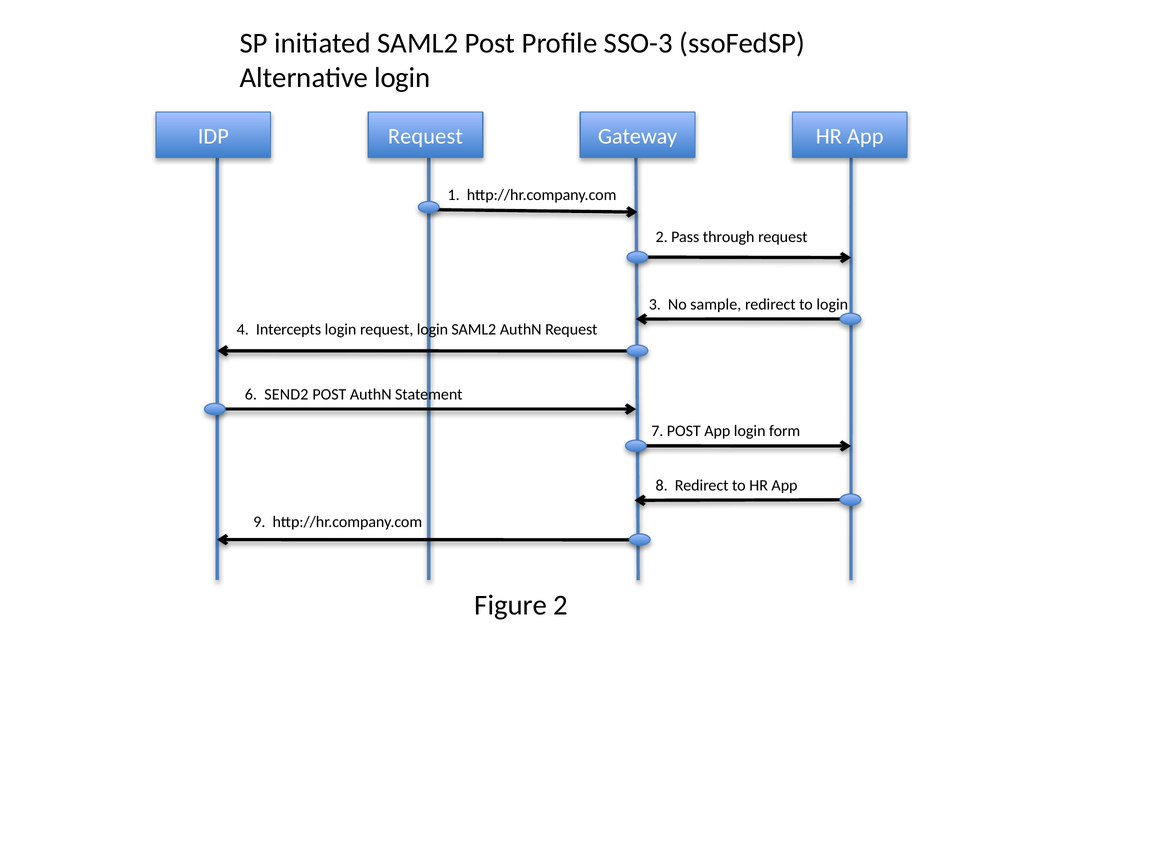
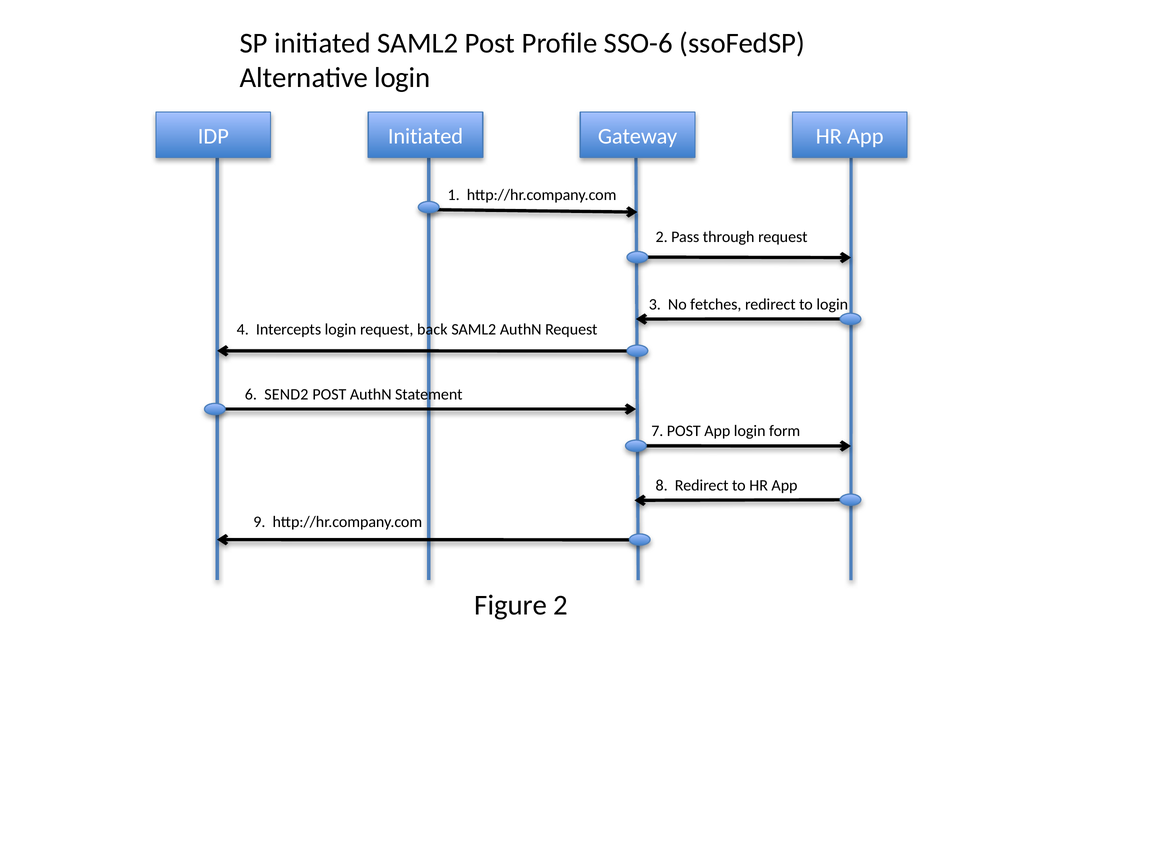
SSO-3: SSO-3 -> SSO-6
Request at (425, 136): Request -> Initiated
sample: sample -> fetches
request login: login -> back
